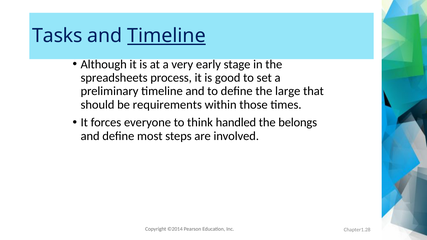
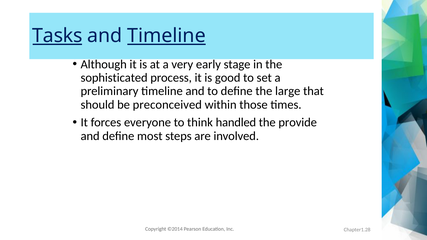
Tasks underline: none -> present
spreadsheets: spreadsheets -> sophisticated
requirements: requirements -> preconceived
belongs: belongs -> provide
